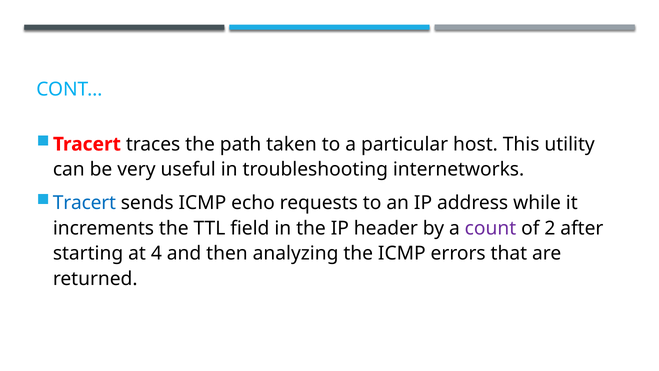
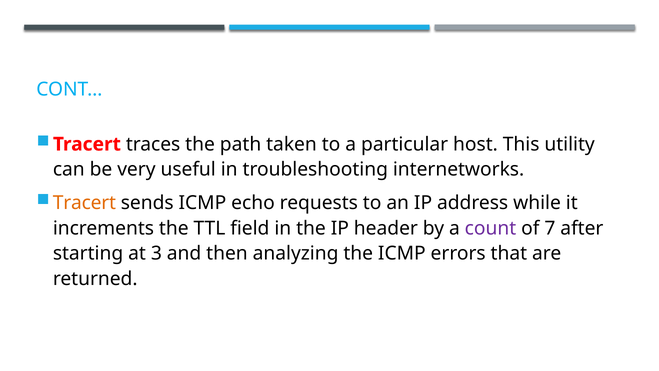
Tracert at (84, 203) colour: blue -> orange
2: 2 -> 7
4: 4 -> 3
